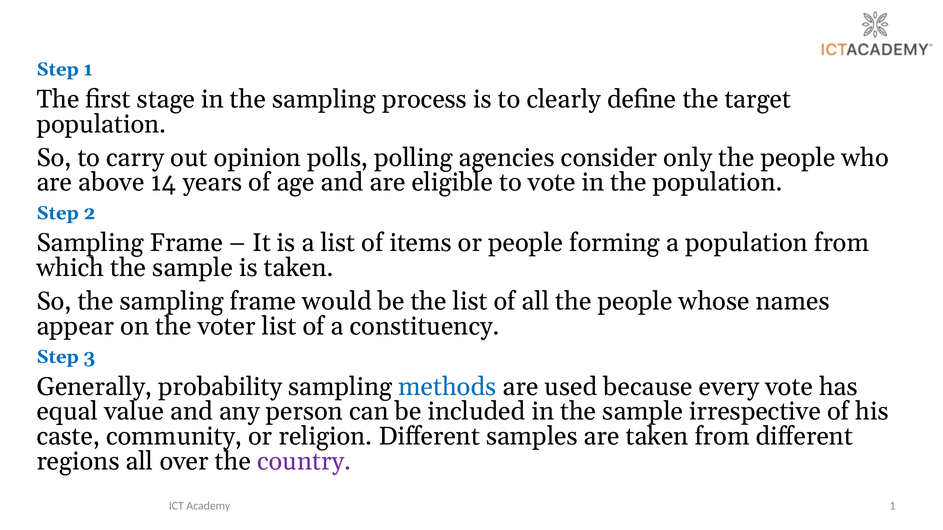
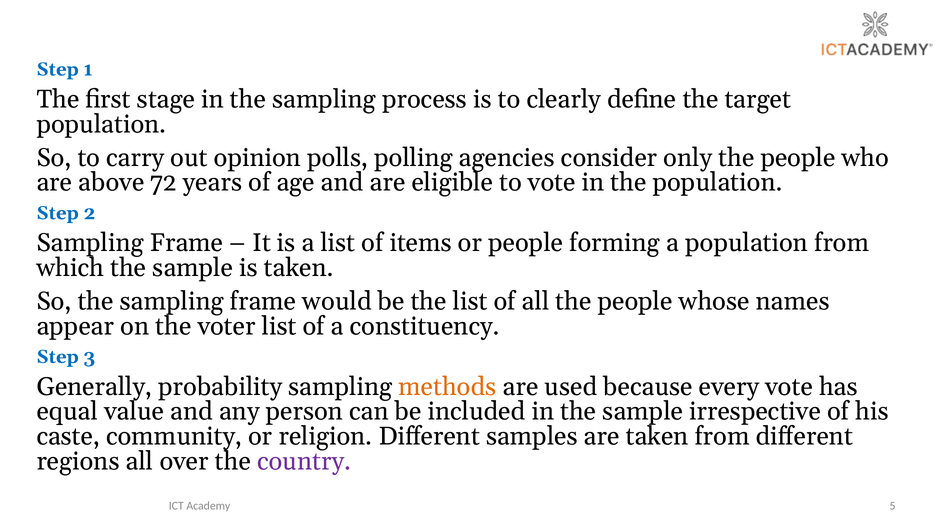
14: 14 -> 72
methods colour: blue -> orange
Academy 1: 1 -> 5
